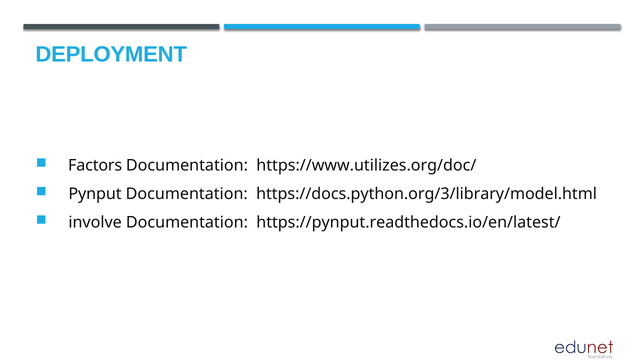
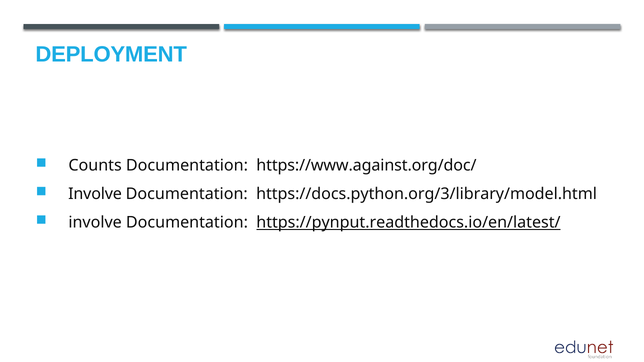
Factors: Factors -> Counts
https://www.utilizes.org/doc/: https://www.utilizes.org/doc/ -> https://www.against.org/doc/
Pynput at (95, 194): Pynput -> Involve
https://pynput.readthedocs.io/en/latest/ underline: none -> present
